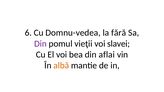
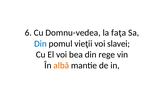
fără: fără -> faţa
Din at (40, 44) colour: purple -> blue
aflai: aflai -> rege
